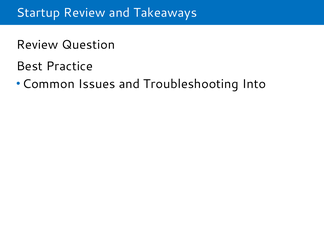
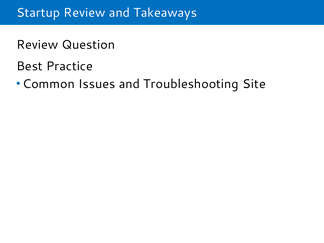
Into: Into -> Site
